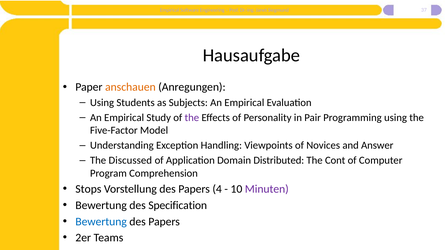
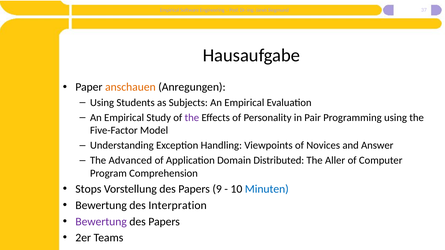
Discussed: Discussed -> Advanced
Cont: Cont -> Aller
4: 4 -> 9
Minuten colour: purple -> blue
Specification: Specification -> Interpration
Bewertung at (101, 222) colour: blue -> purple
